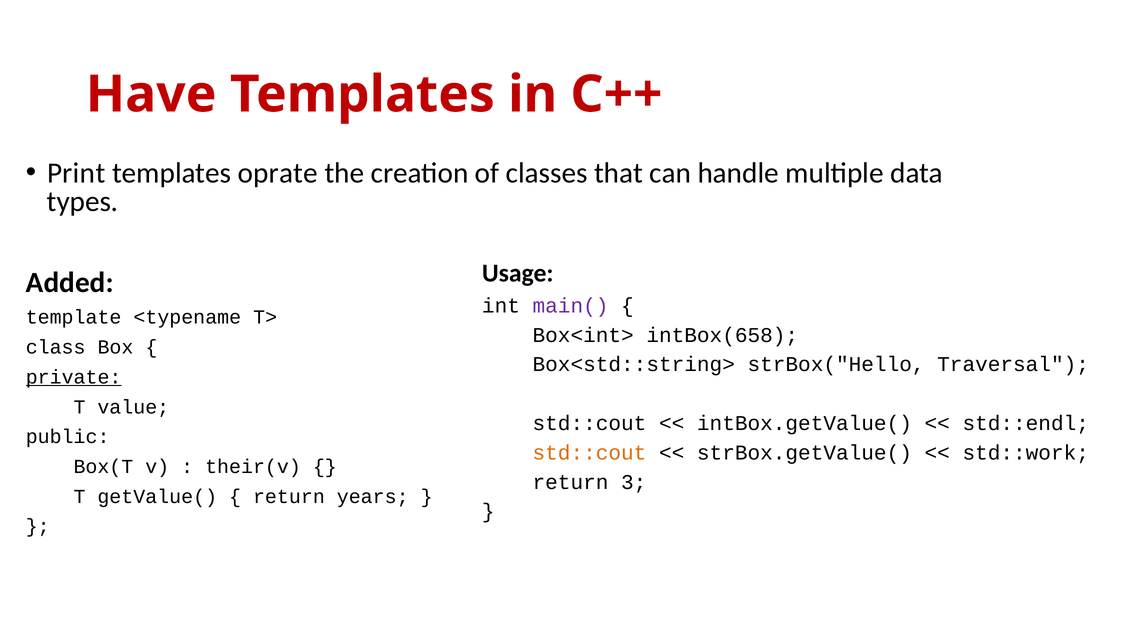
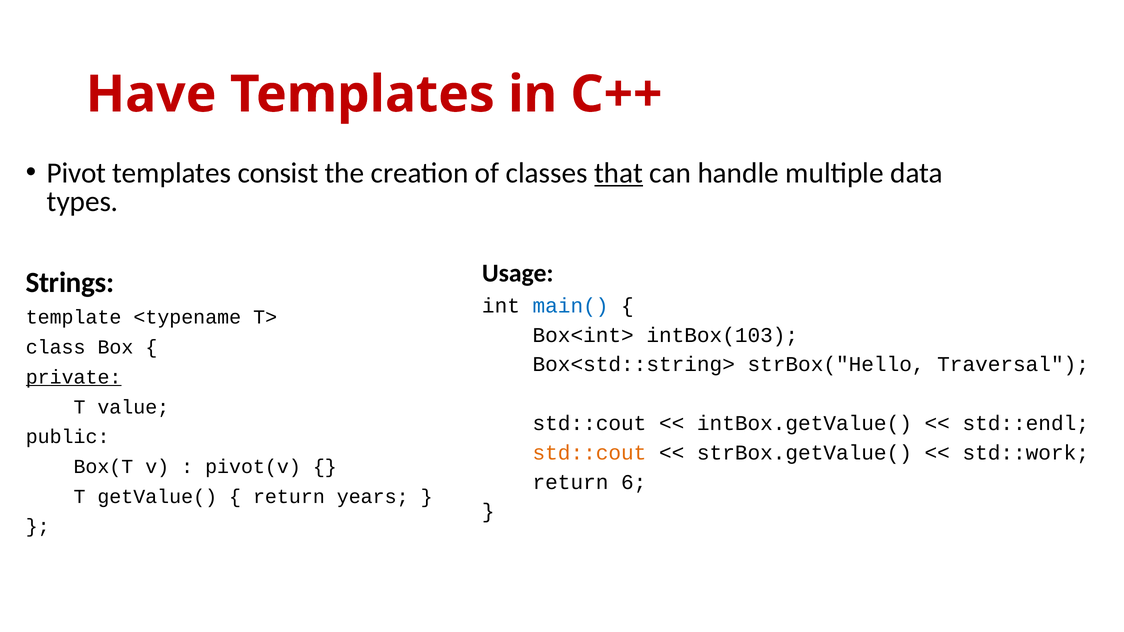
Print: Print -> Pivot
oprate: oprate -> consist
that underline: none -> present
Added: Added -> Strings
main( colour: purple -> blue
intBox(658: intBox(658 -> intBox(103
their(v: their(v -> pivot(v
3: 3 -> 6
